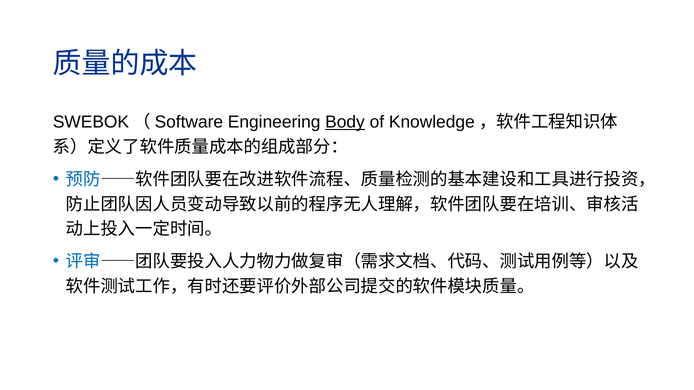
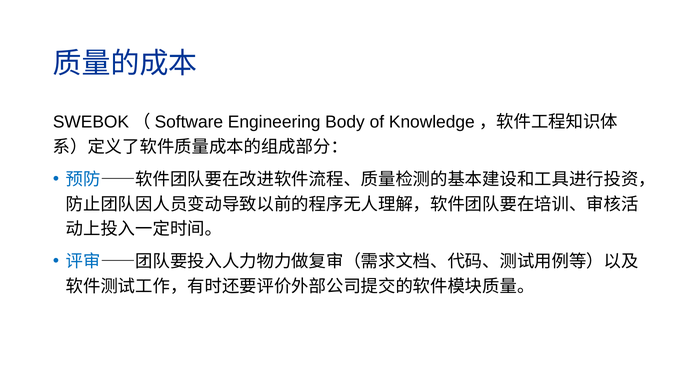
Body underline: present -> none
